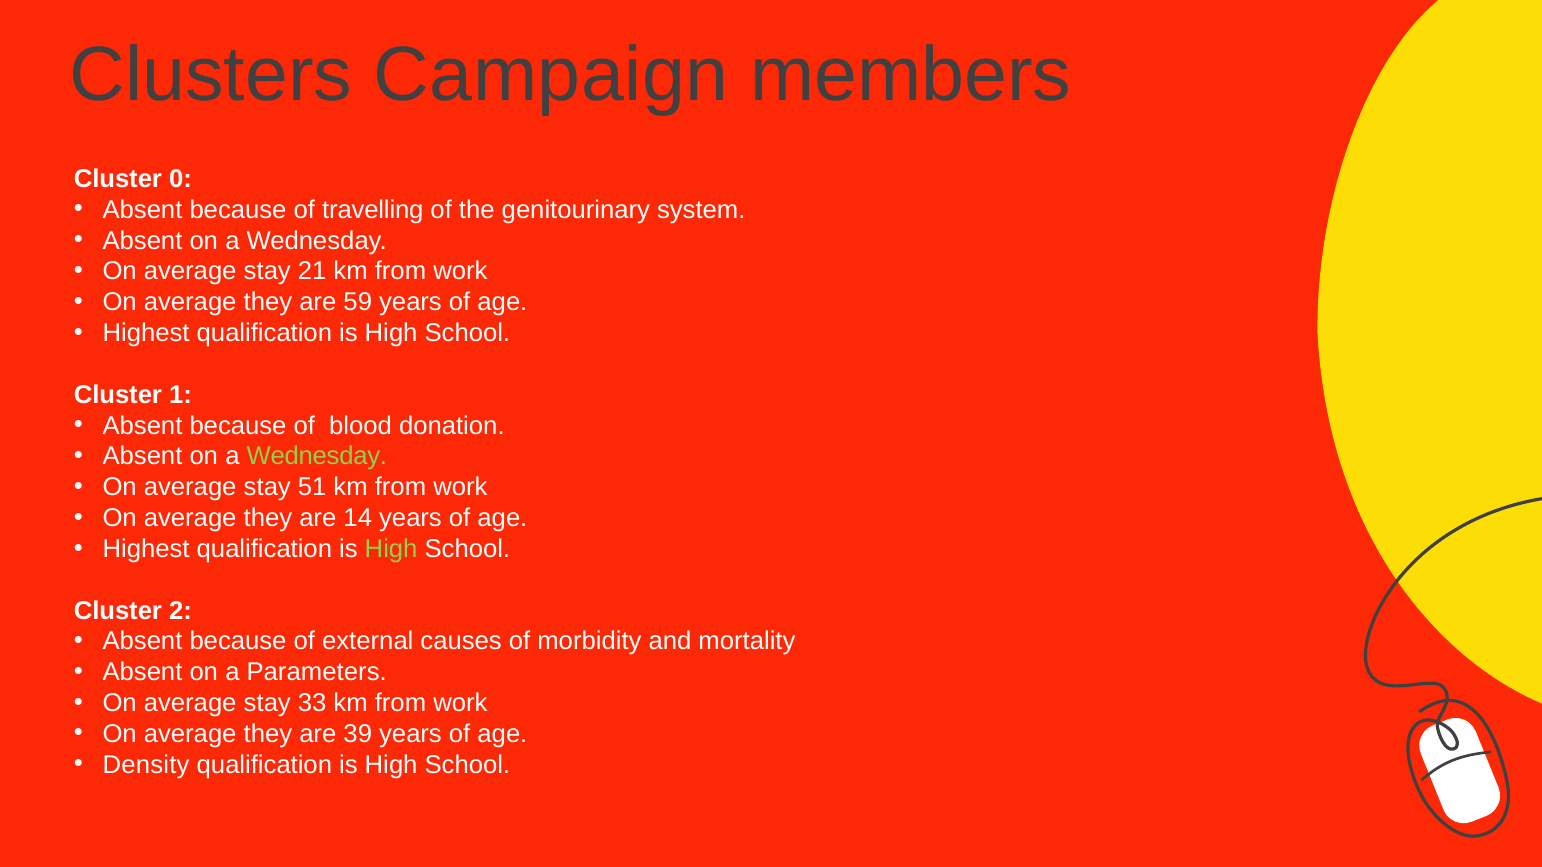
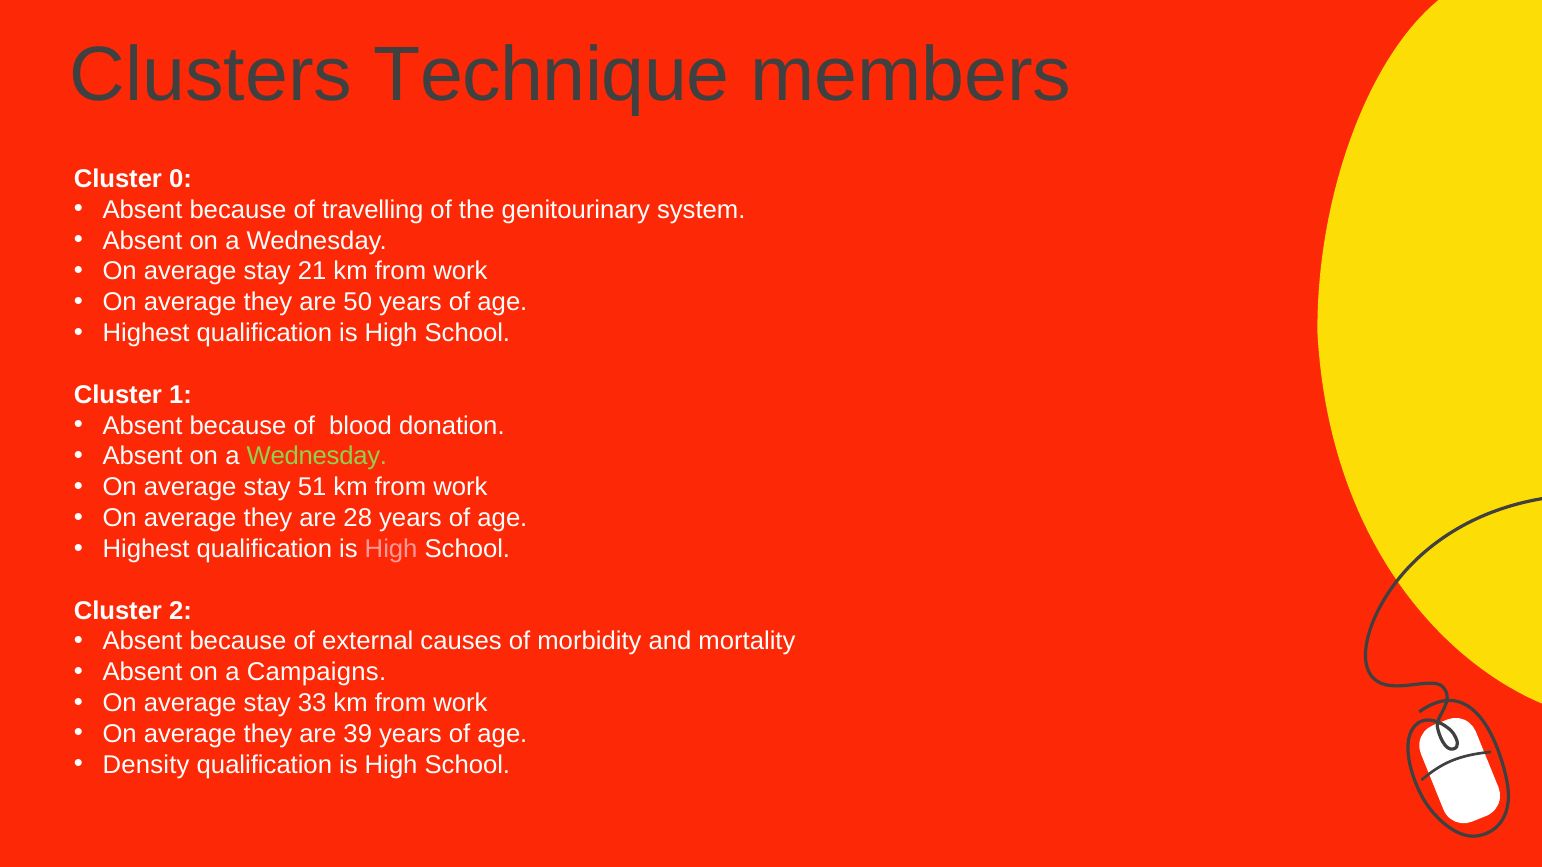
Campaign: Campaign -> Technique
59: 59 -> 50
14: 14 -> 28
High at (391, 549) colour: light green -> pink
Parameters: Parameters -> Campaigns
